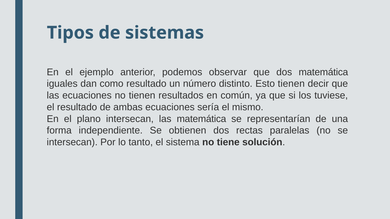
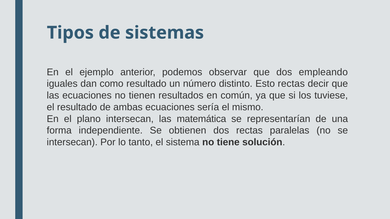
dos matemática: matemática -> empleando
Esto tienen: tienen -> rectas
